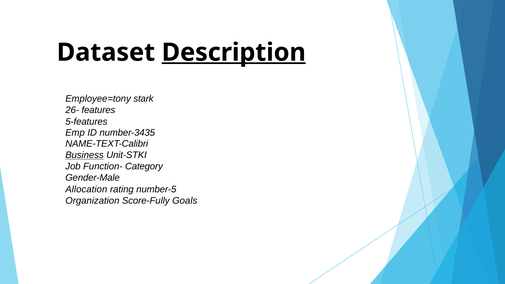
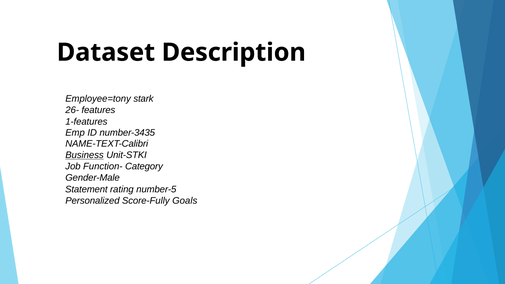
Description underline: present -> none
5-features: 5-features -> 1-features
Allocation: Allocation -> Statement
Organization: Organization -> Personalized
